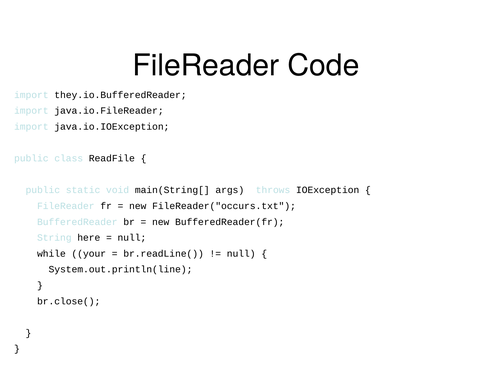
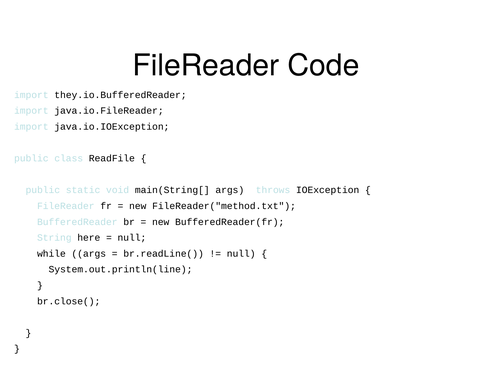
FileReader("occurs.txt: FileReader("occurs.txt -> FileReader("method.txt
while your: your -> args
